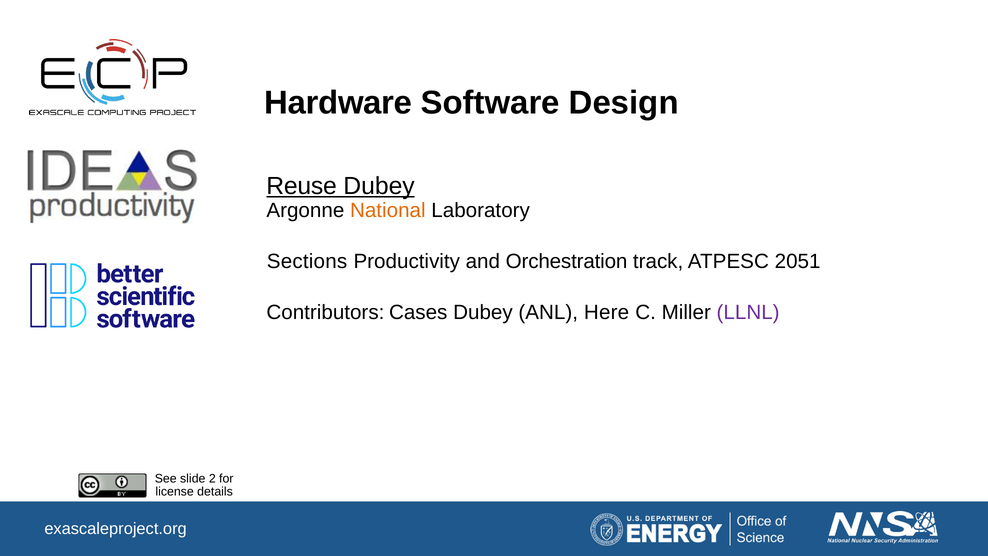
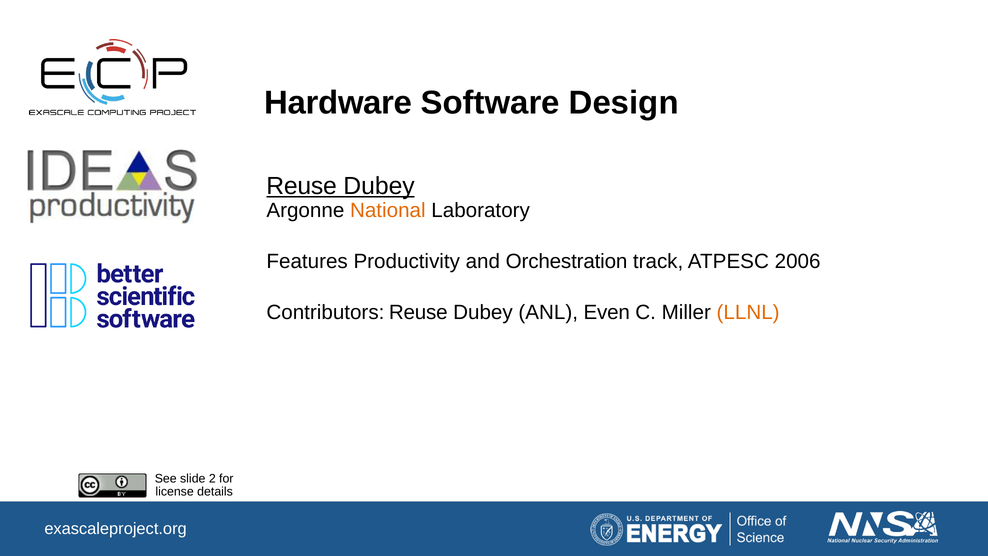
Sections: Sections -> Features
2051: 2051 -> 2006
Contributors Cases: Cases -> Reuse
Here: Here -> Even
LLNL colour: purple -> orange
